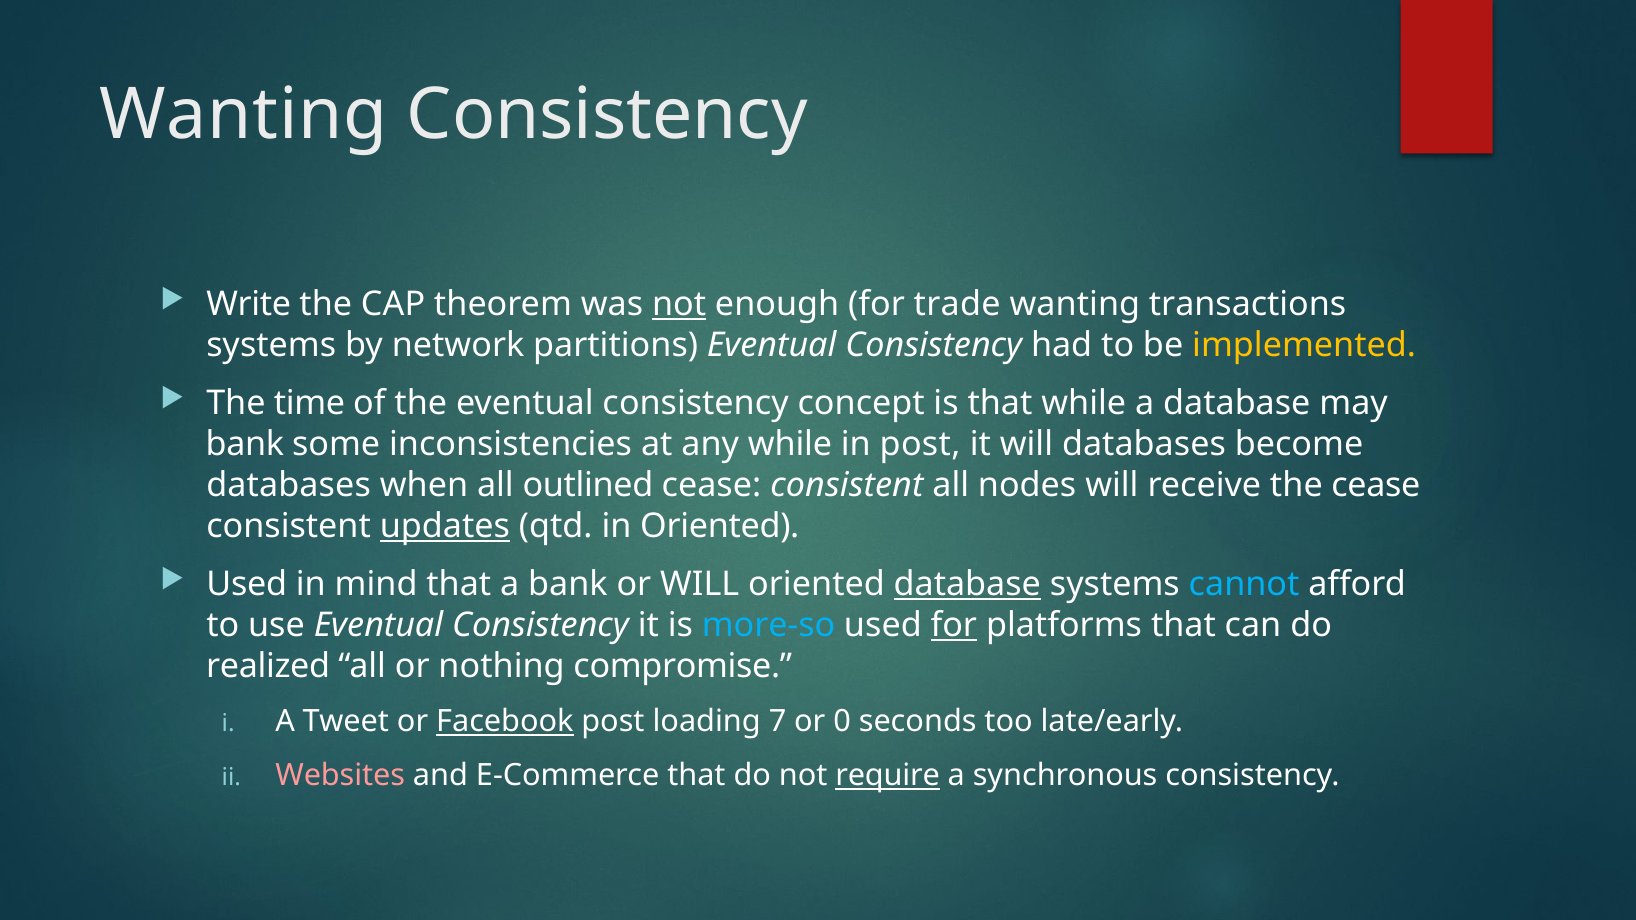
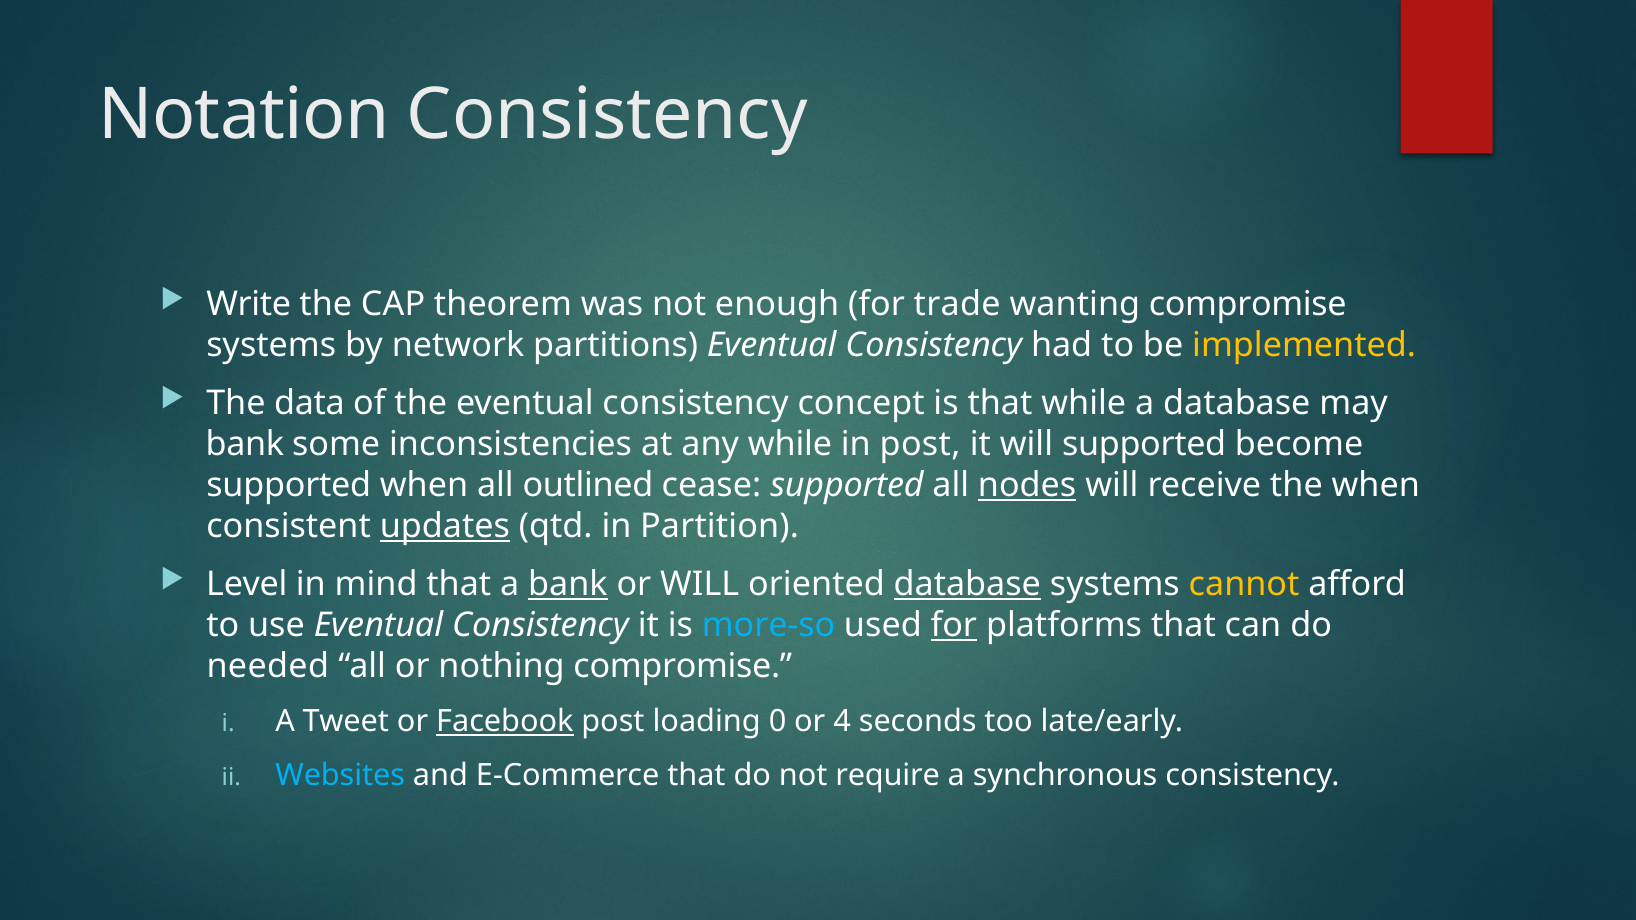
Wanting at (243, 115): Wanting -> Notation
not at (679, 305) underline: present -> none
wanting transactions: transactions -> compromise
time: time -> data
will databases: databases -> supported
databases at (289, 485): databases -> supported
consistent at (847, 485): consistent -> supported
nodes underline: none -> present
the cease: cease -> when
in Oriented: Oriented -> Partition
Used at (247, 584): Used -> Level
bank at (568, 584) underline: none -> present
cannot colour: light blue -> yellow
realized: realized -> needed
7: 7 -> 0
0: 0 -> 4
Websites colour: pink -> light blue
require underline: present -> none
